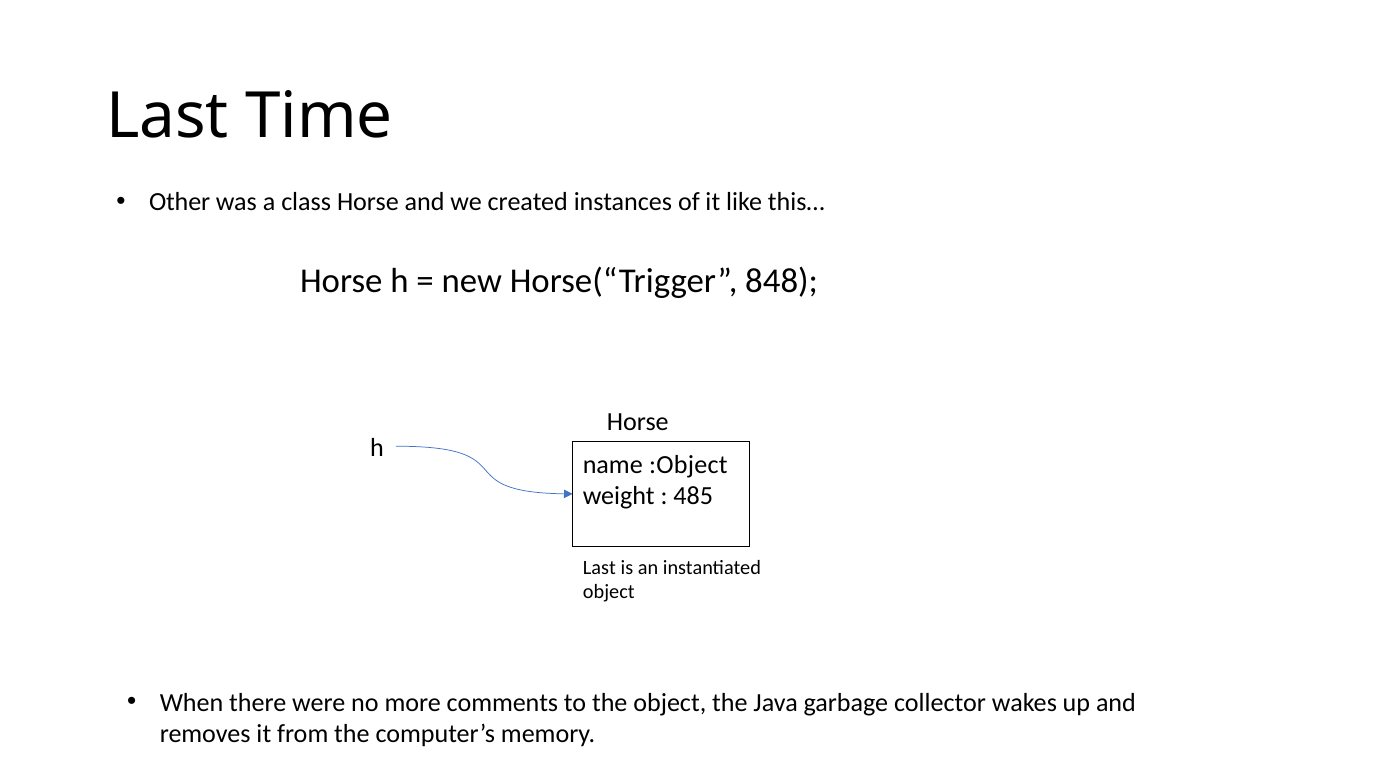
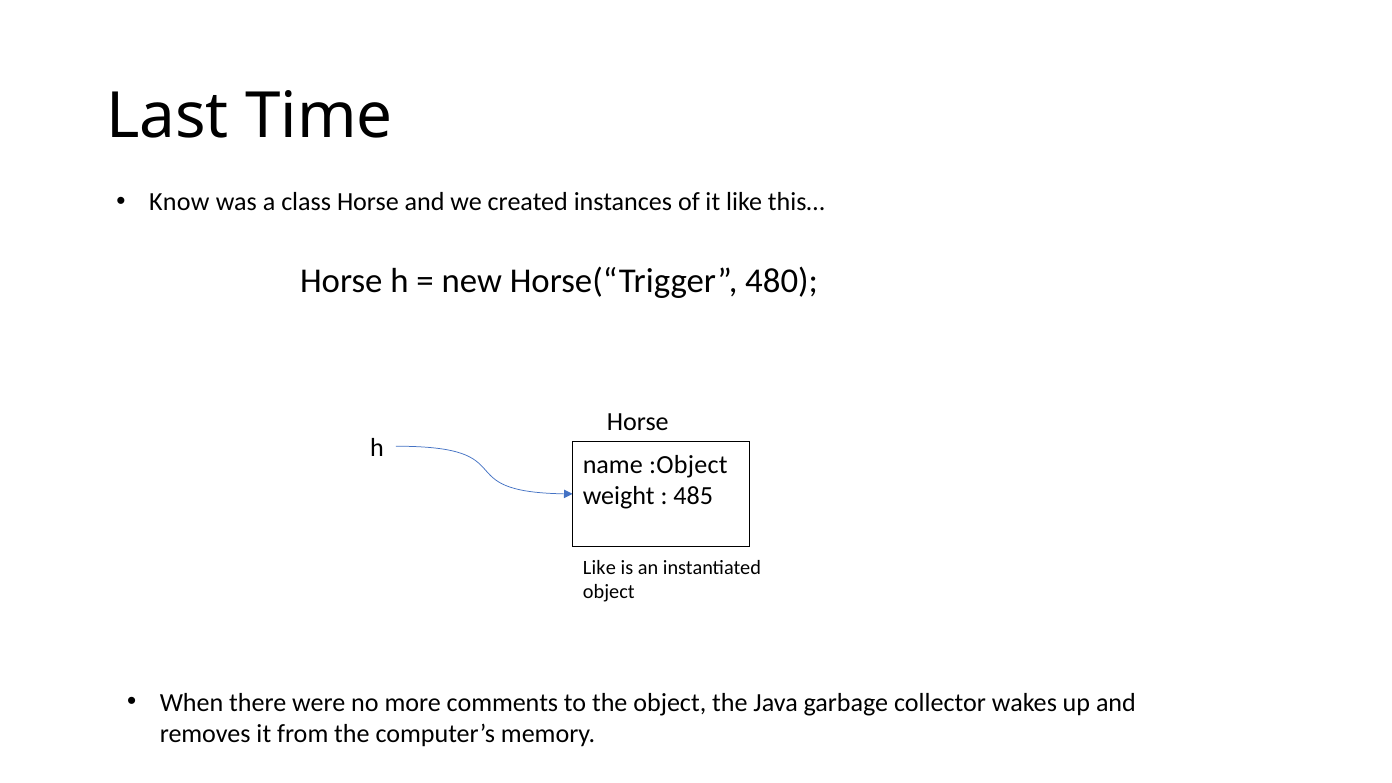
Other: Other -> Know
848: 848 -> 480
Last at (599, 568): Last -> Like
